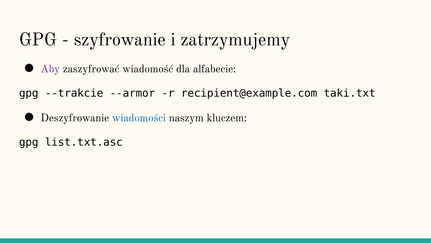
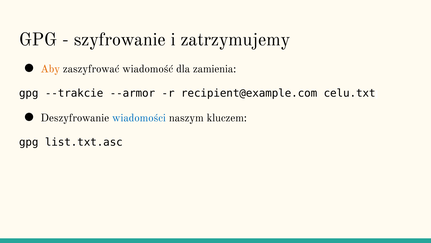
Aby colour: purple -> orange
alfabecie: alfabecie -> zamienia
taki.txt: taki.txt -> celu.txt
